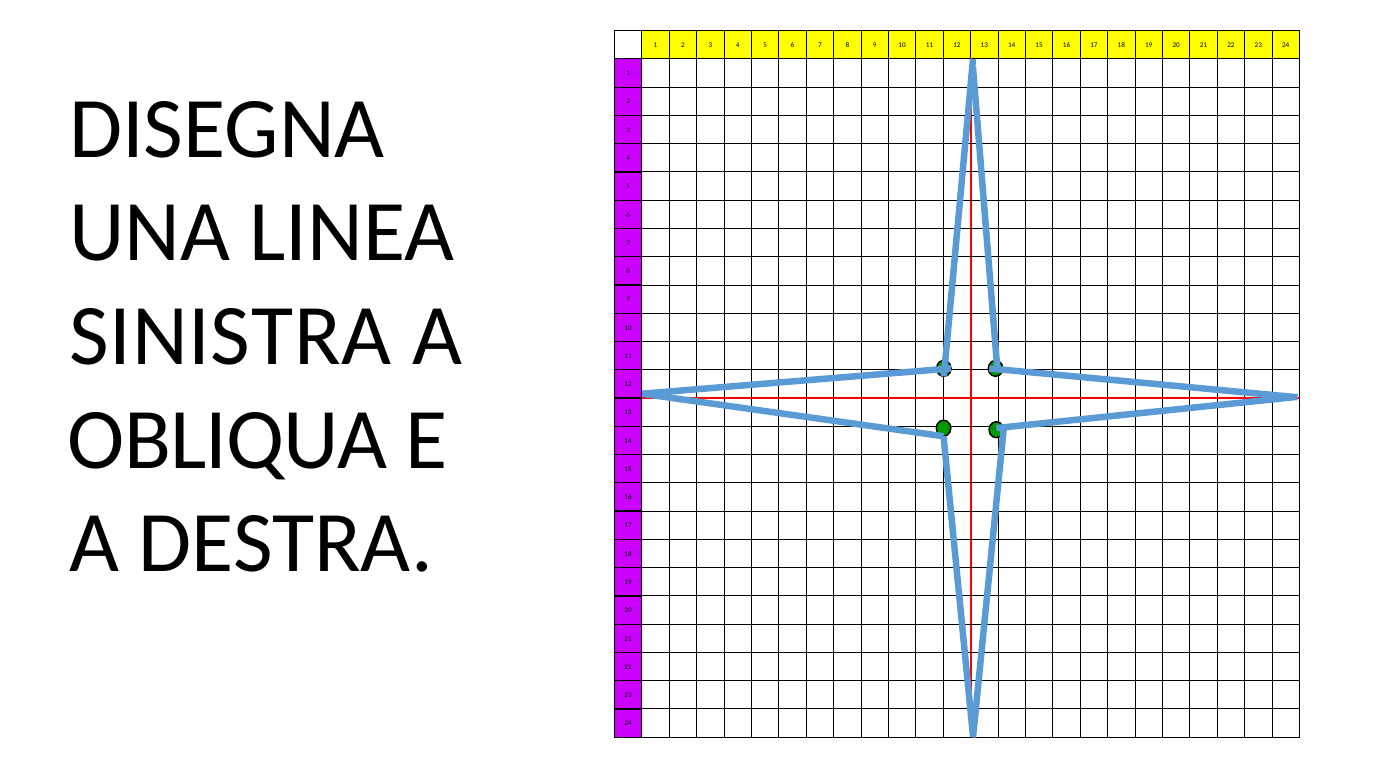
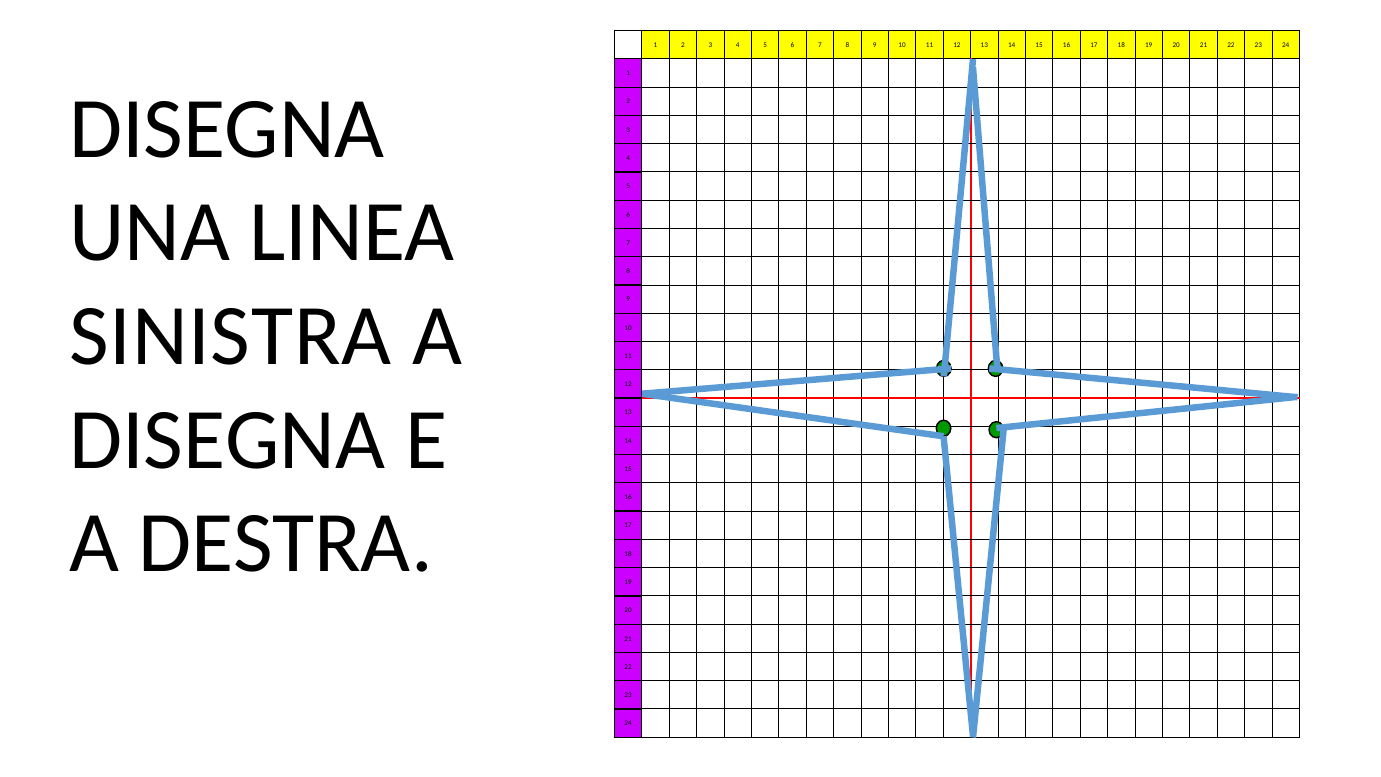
OBLIQUA at (228, 440): OBLIQUA -> DISEGNA
